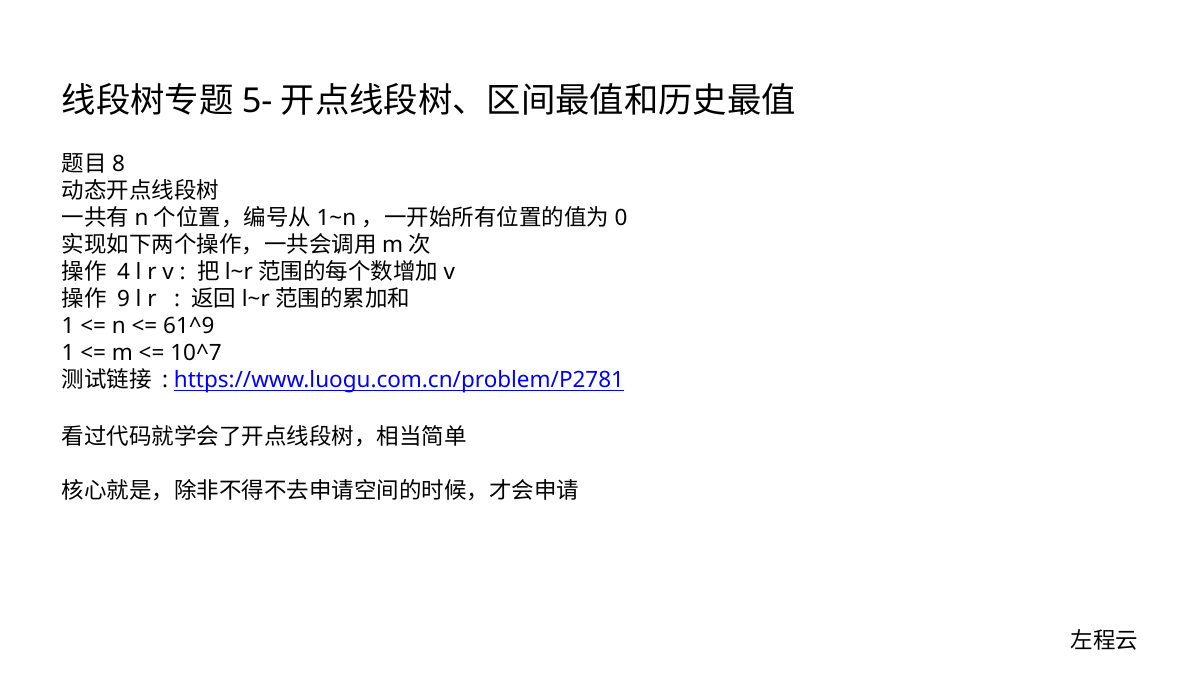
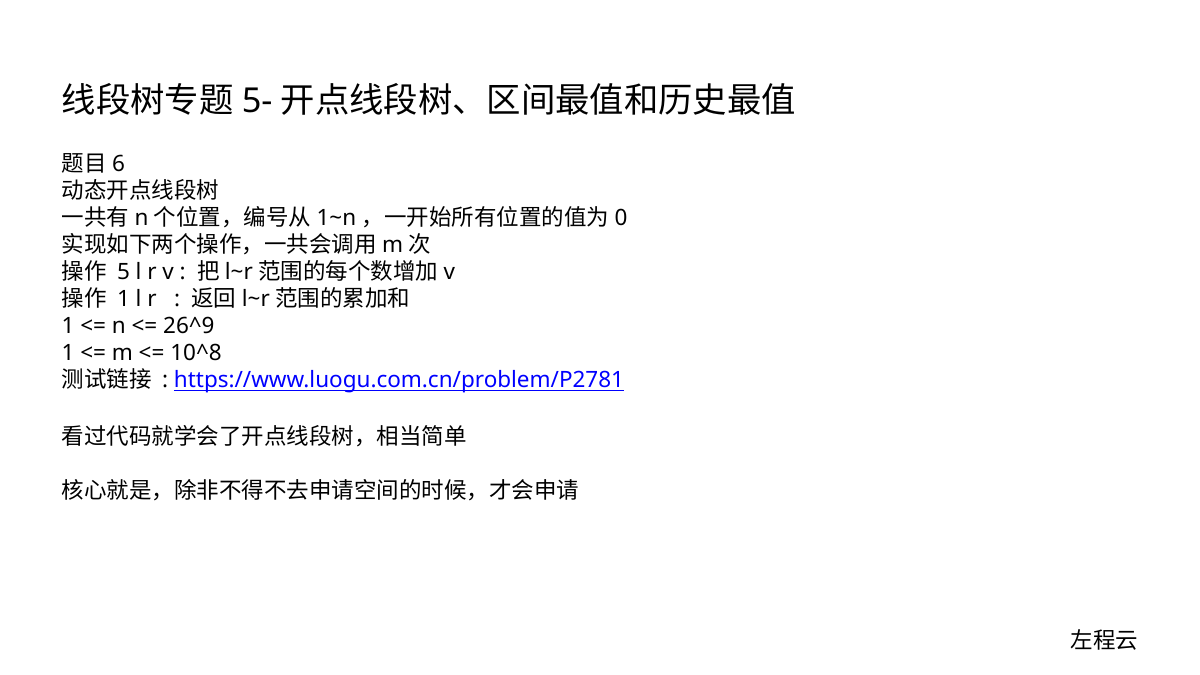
8: 8 -> 6
4: 4 -> 5
9 at (123, 299): 9 -> 1
61^9: 61^9 -> 26^9
10^7: 10^7 -> 10^8
